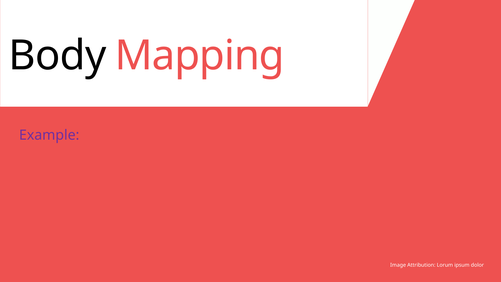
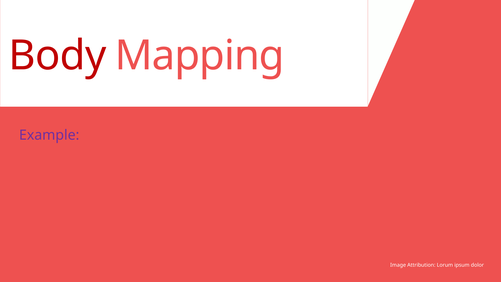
Body colour: black -> red
